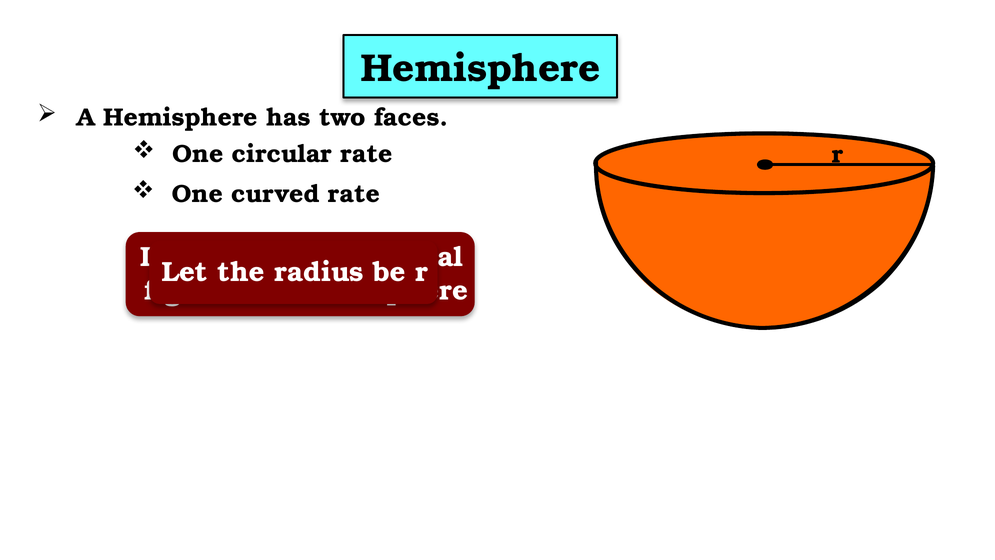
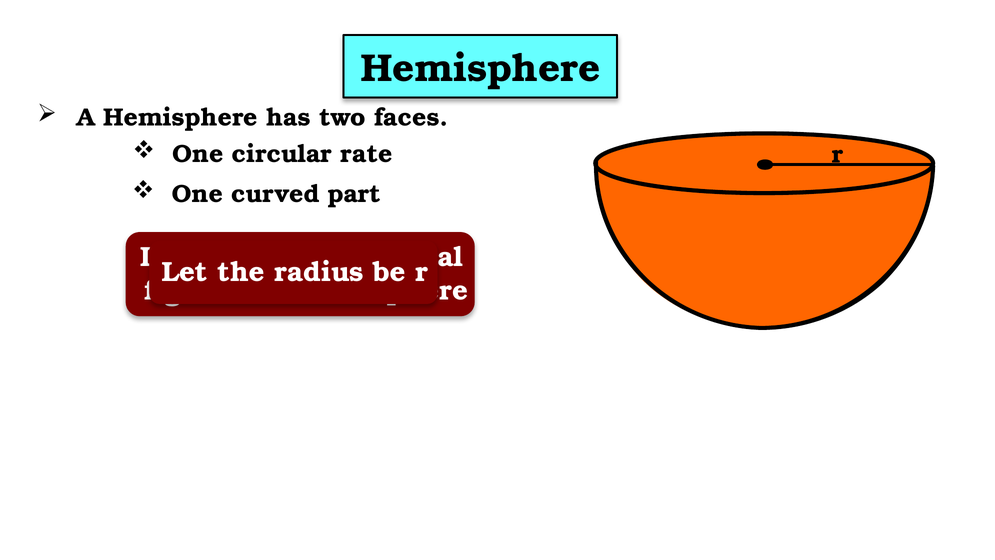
curved rate: rate -> part
